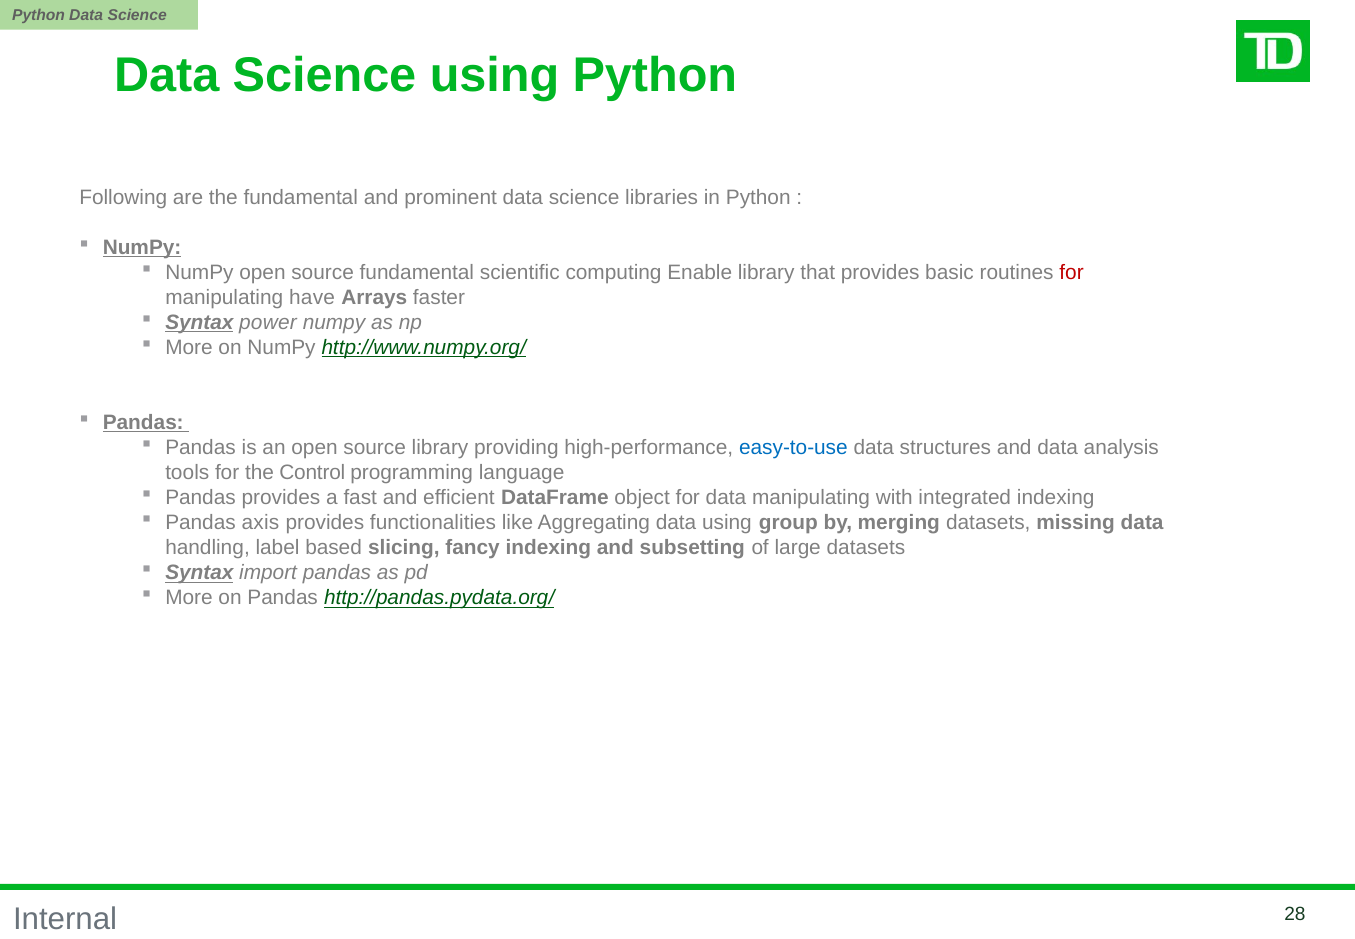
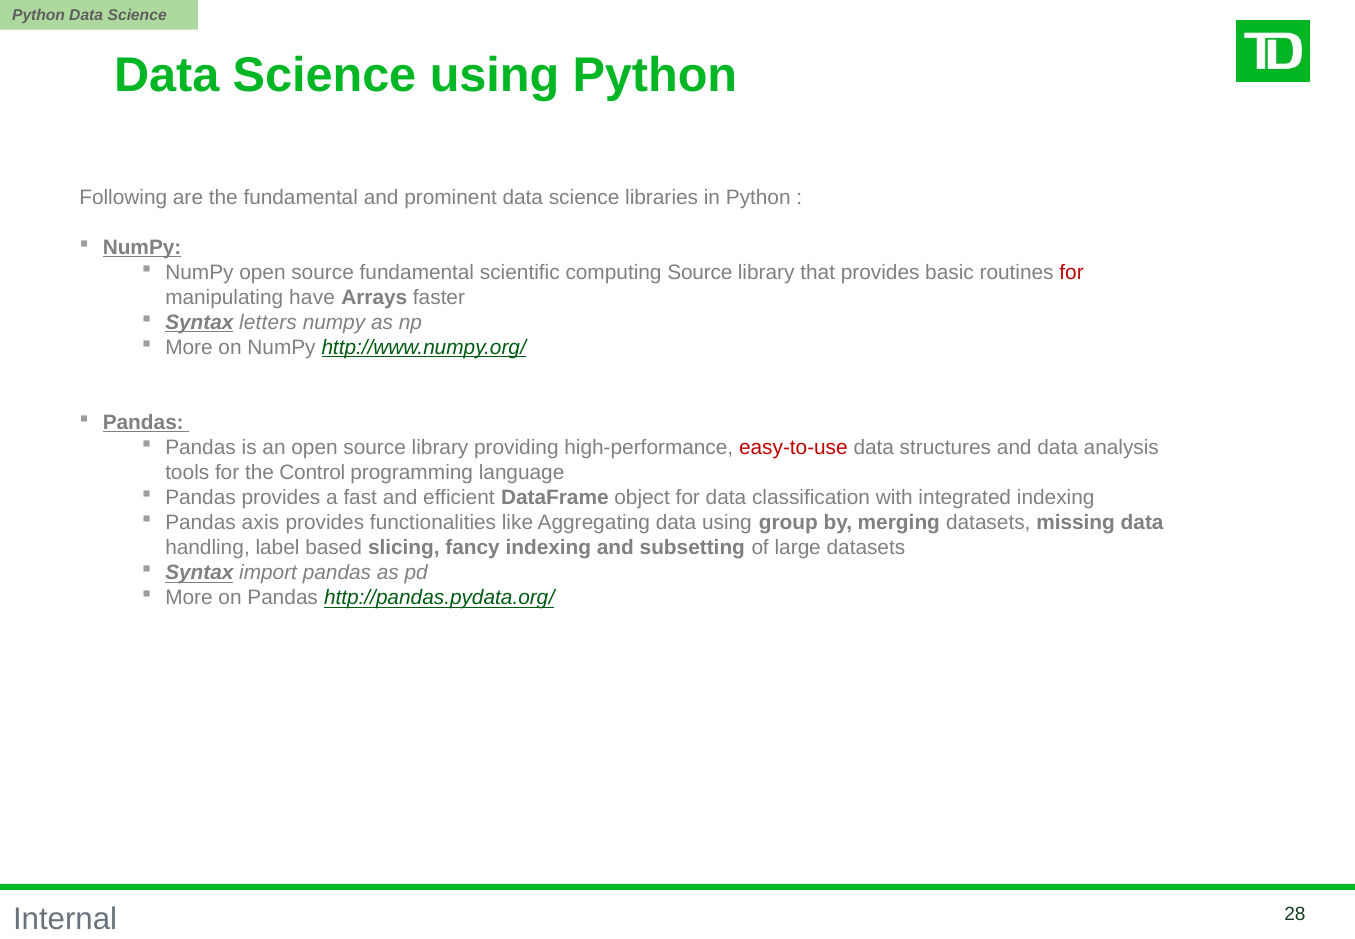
computing Enable: Enable -> Source
power: power -> letters
easy-to-use colour: blue -> red
data manipulating: manipulating -> classification
